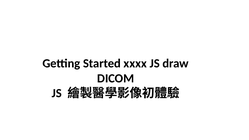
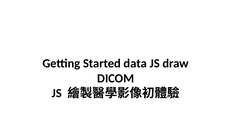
xxxx: xxxx -> data
